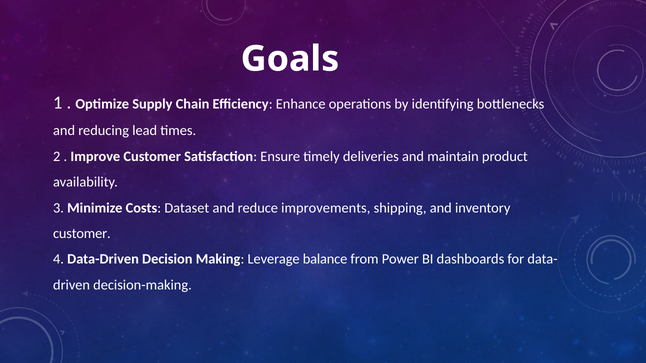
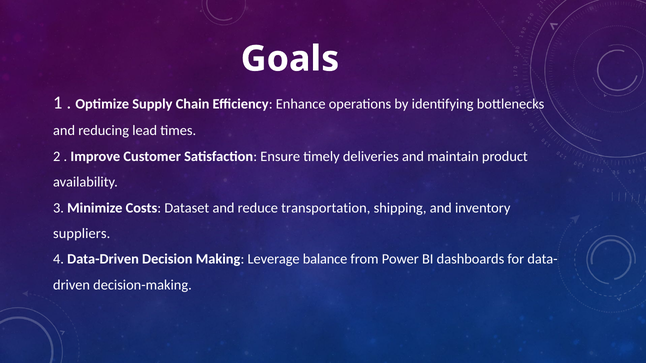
improvements: improvements -> transportation
customer at (82, 234): customer -> suppliers
